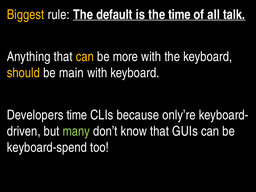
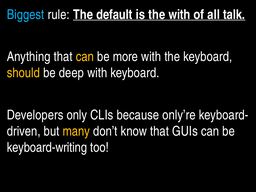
Biggest colour: yellow -> light blue
the time: time -> with
main: main -> deep
Developers time: time -> only
many colour: light green -> yellow
keyboard-spend: keyboard-spend -> keyboard-writing
